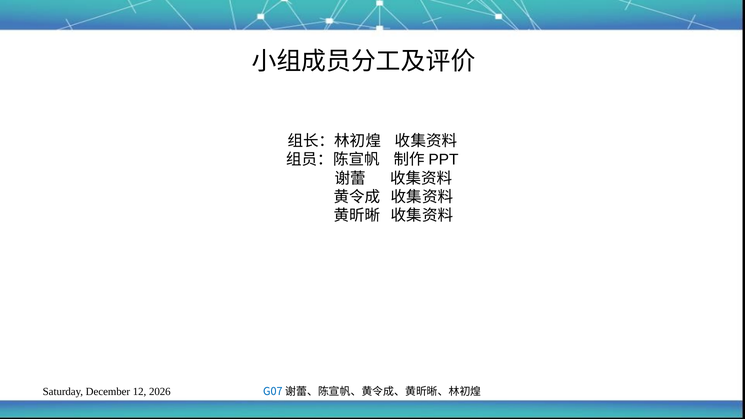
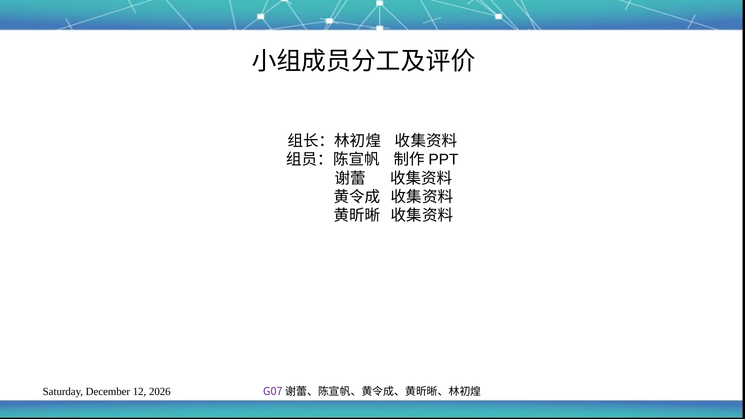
G07 colour: blue -> purple
